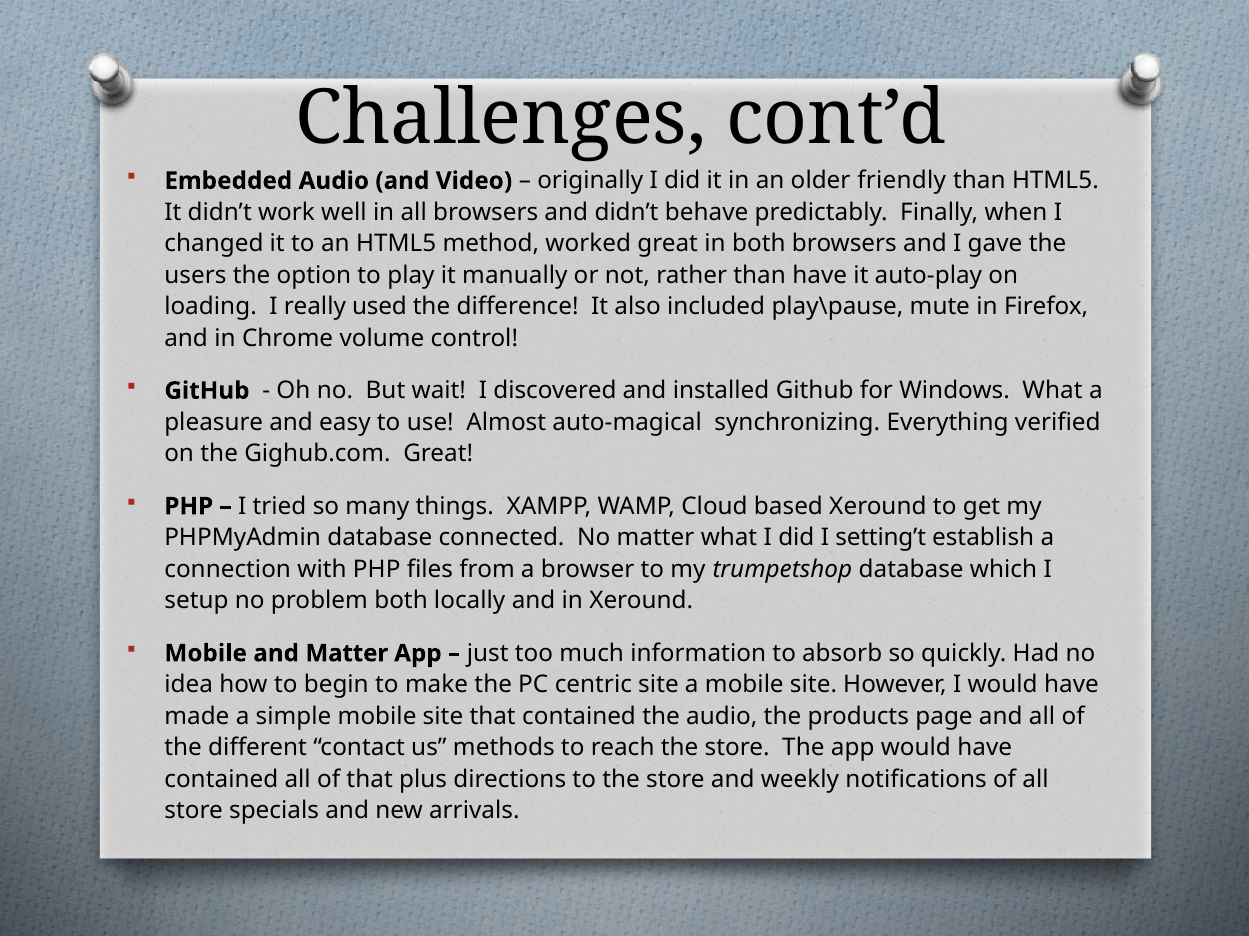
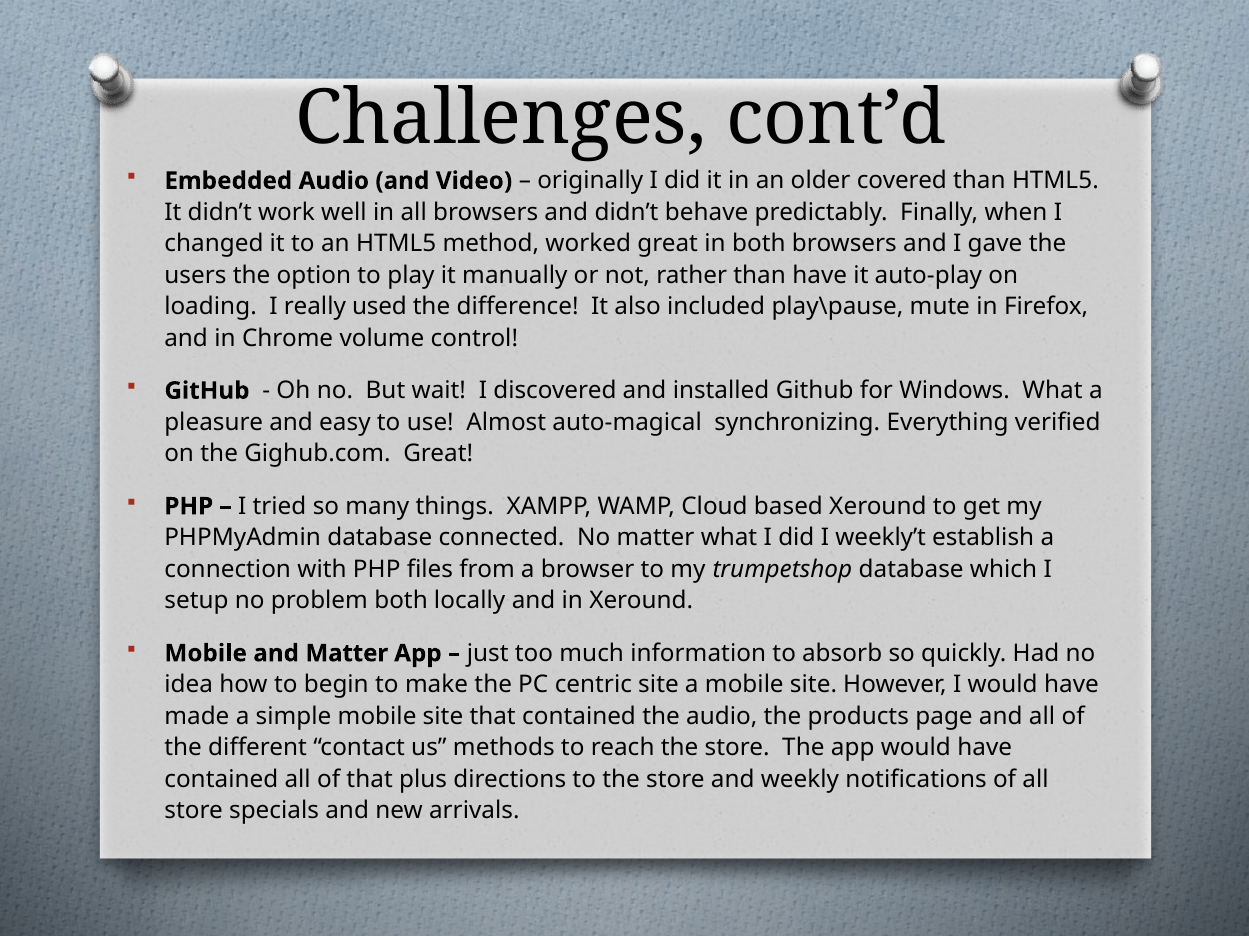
friendly: friendly -> covered
setting’t: setting’t -> weekly’t
